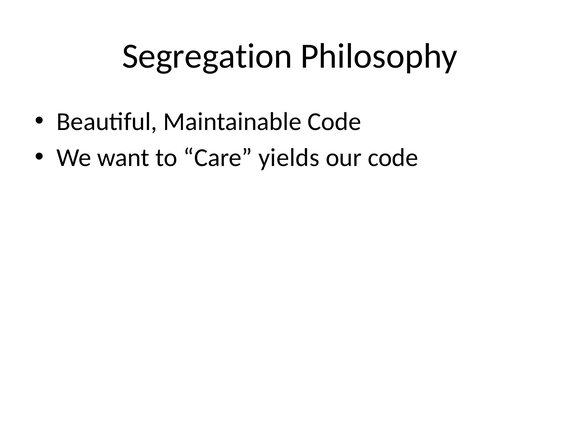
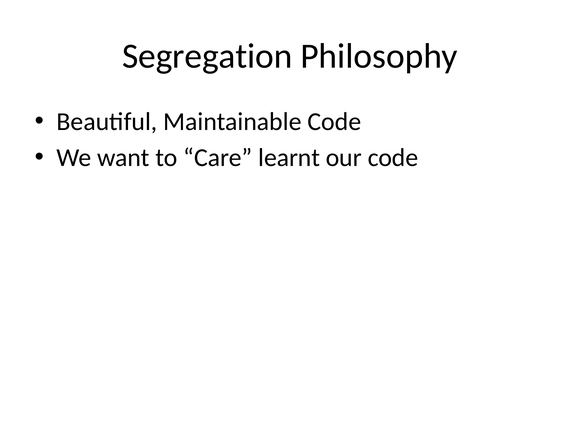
yields: yields -> learnt
